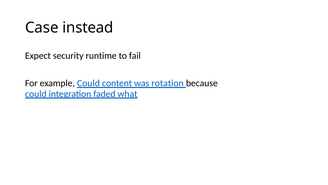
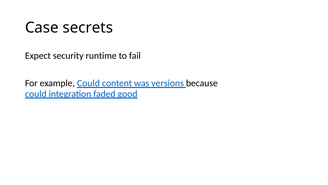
instead: instead -> secrets
rotation: rotation -> versions
what: what -> good
